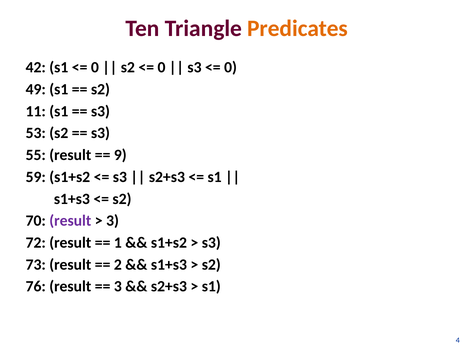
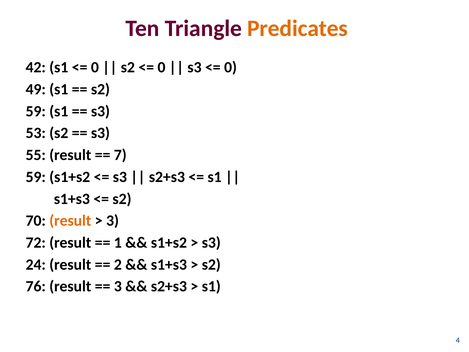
11 at (36, 111): 11 -> 59
9: 9 -> 7
result at (70, 221) colour: purple -> orange
73: 73 -> 24
